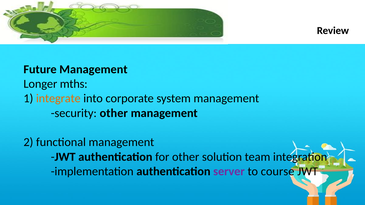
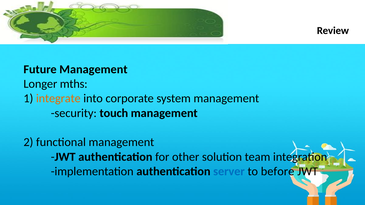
security other: other -> touch
server colour: purple -> blue
course: course -> before
